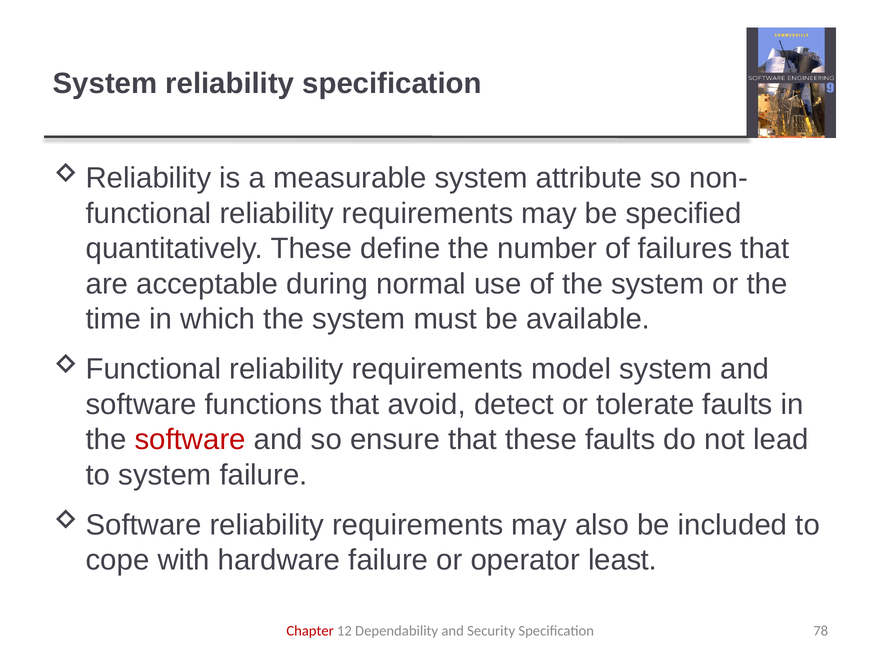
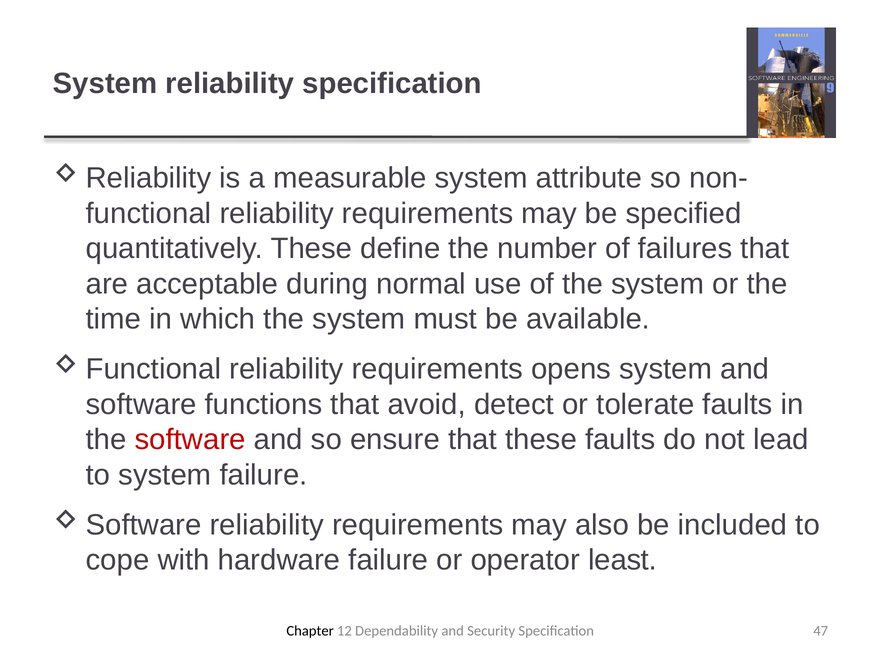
model: model -> opens
Chapter colour: red -> black
78: 78 -> 47
